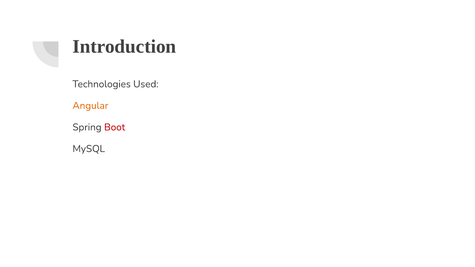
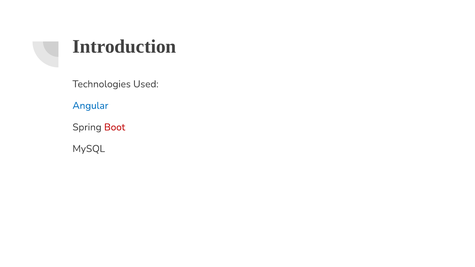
Angular colour: orange -> blue
